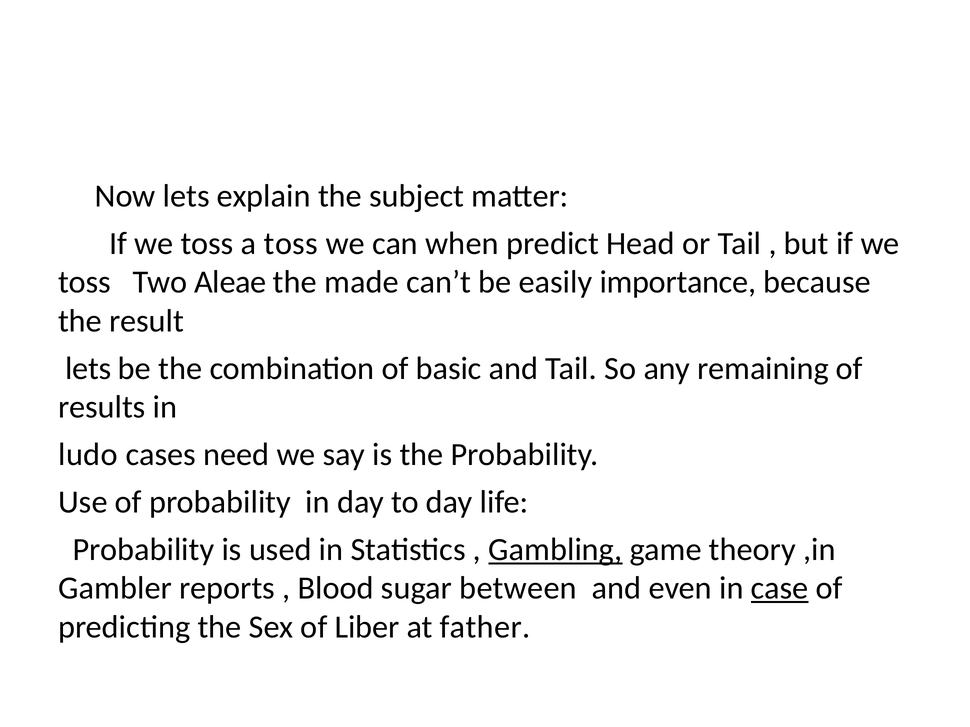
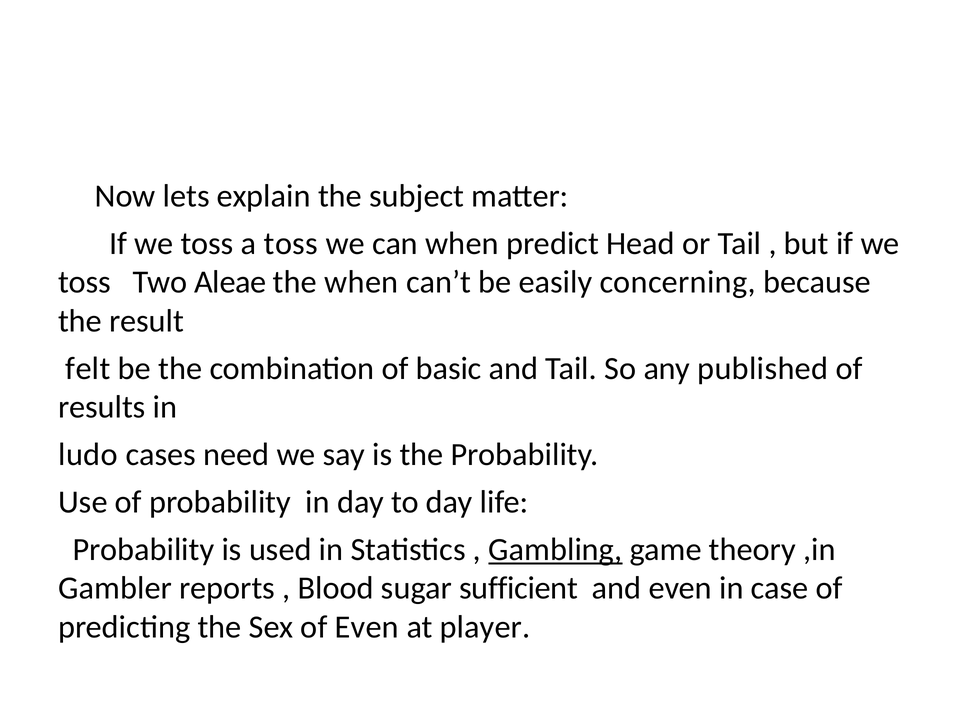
the made: made -> when
importance: importance -> concerning
lets at (88, 369): lets -> felt
remaining: remaining -> published
between: between -> sufficient
case underline: present -> none
of Liber: Liber -> Even
father: father -> player
